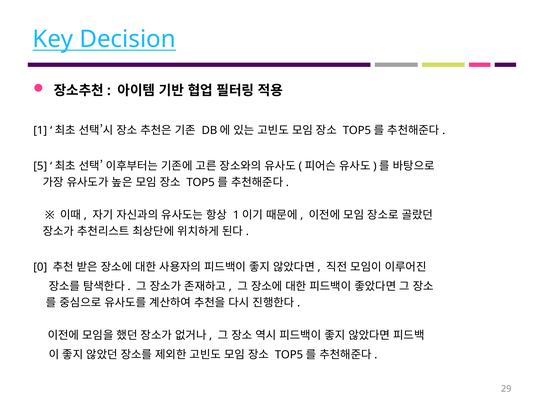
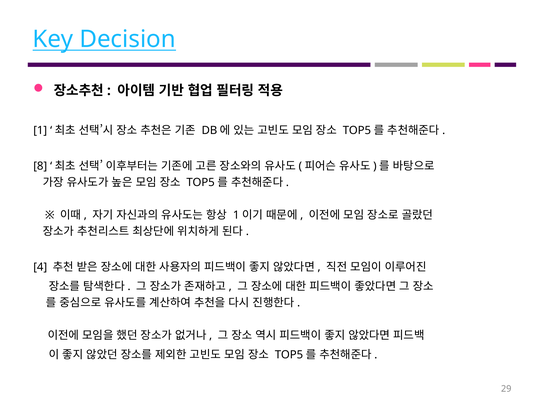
5: 5 -> 8
0: 0 -> 4
